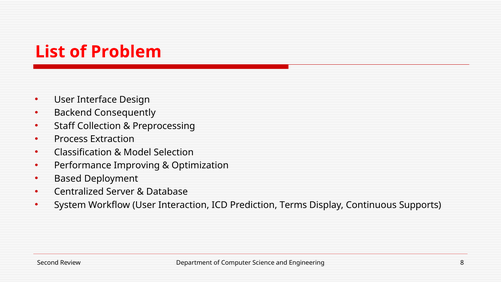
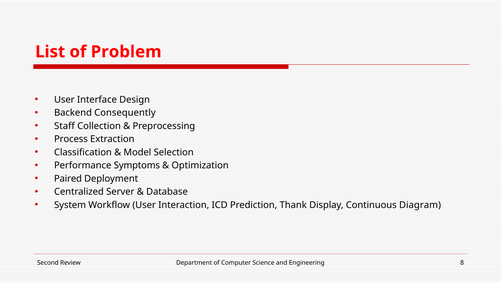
Improving: Improving -> Symptoms
Based: Based -> Paired
Terms: Terms -> Thank
Supports: Supports -> Diagram
